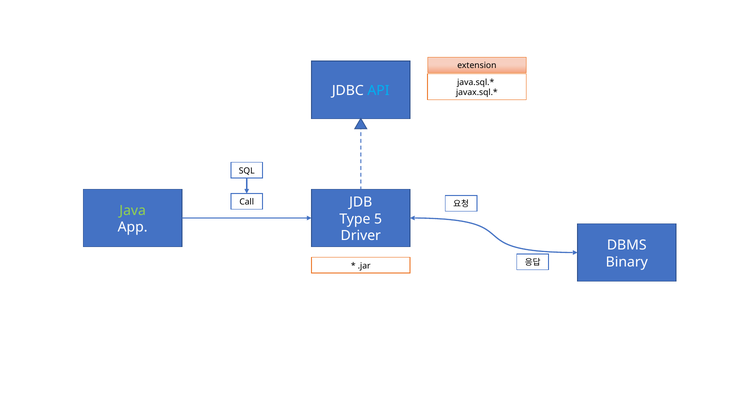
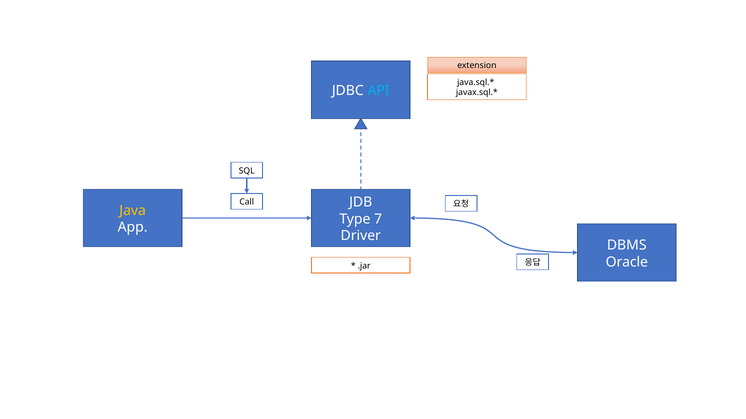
Java colour: light green -> yellow
5: 5 -> 7
Binary: Binary -> Oracle
